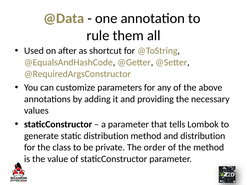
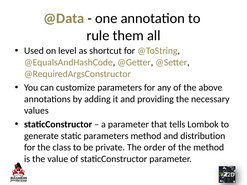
after: after -> level
static distribution: distribution -> parameters
